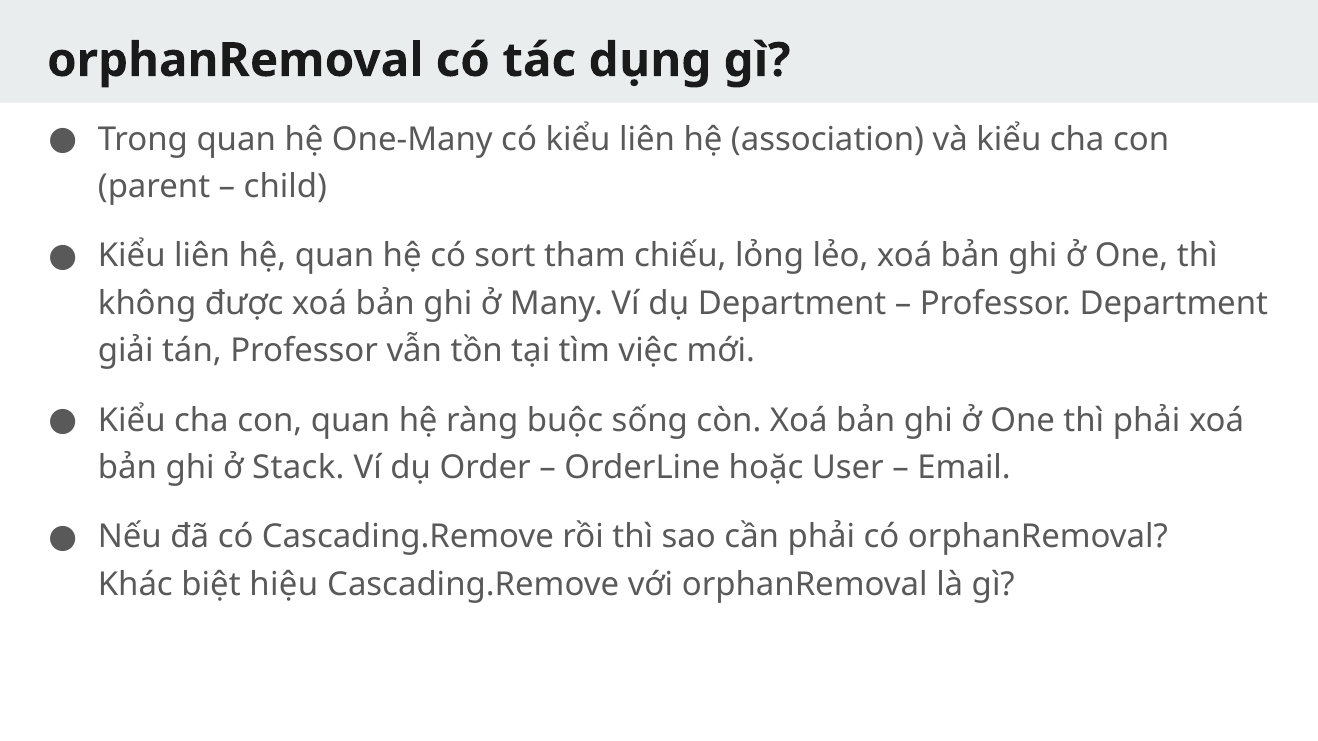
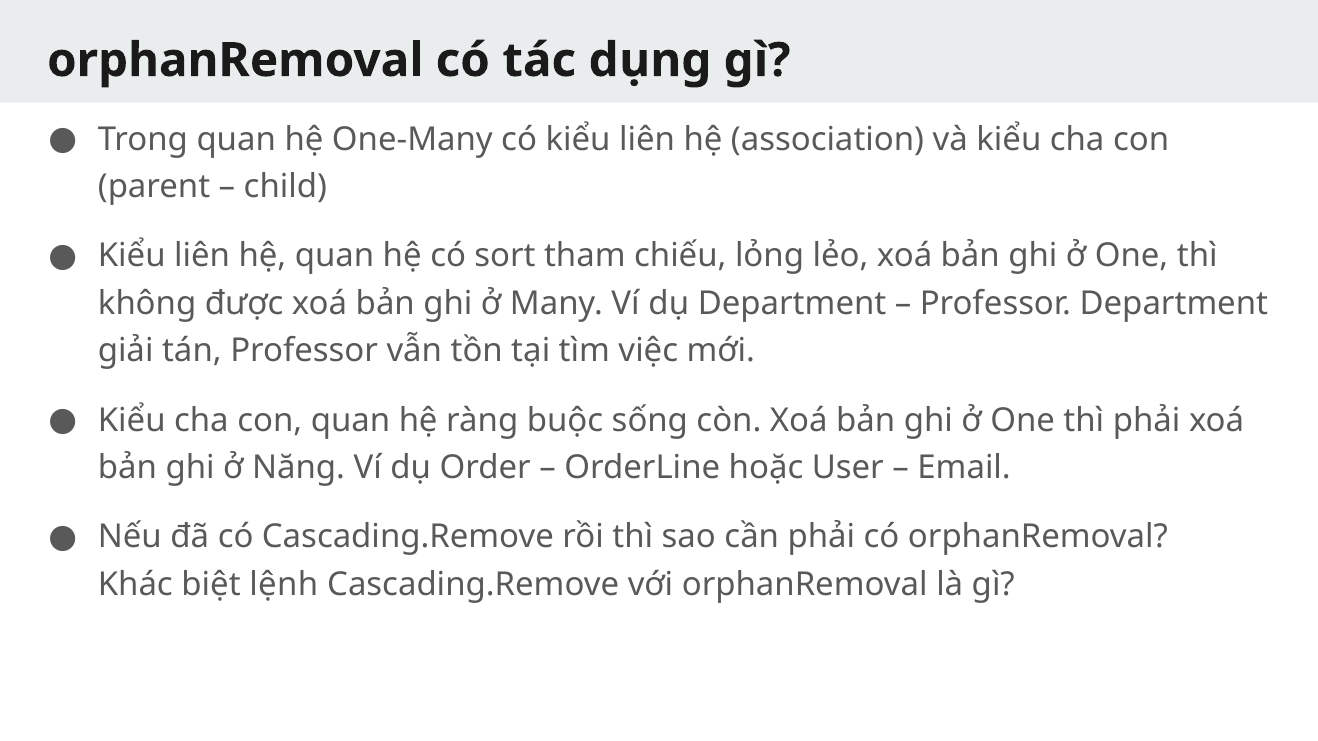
Stack: Stack -> Năng
hiệu: hiệu -> lệnh
